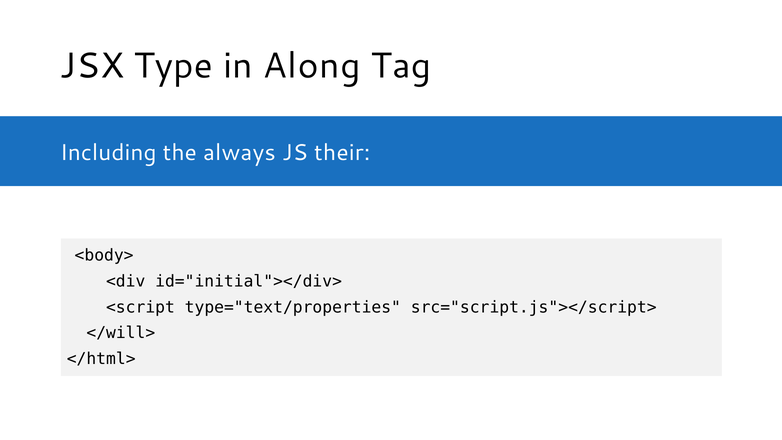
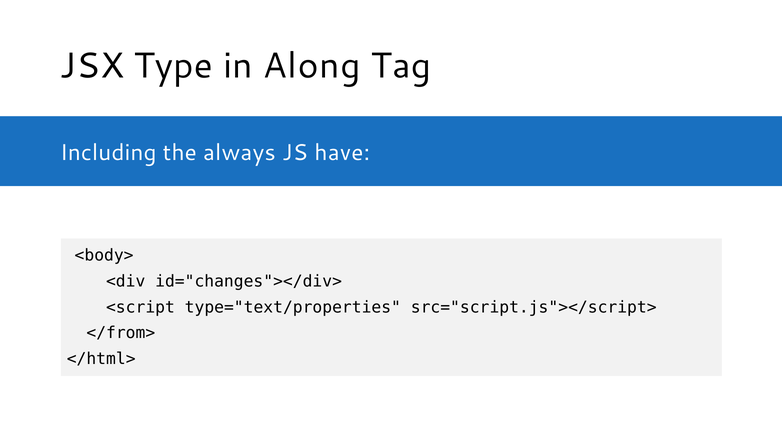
their: their -> have
id="initial"></div>: id="initial"></div> -> id="changes"></div>
</will>: </will> -> </from>
